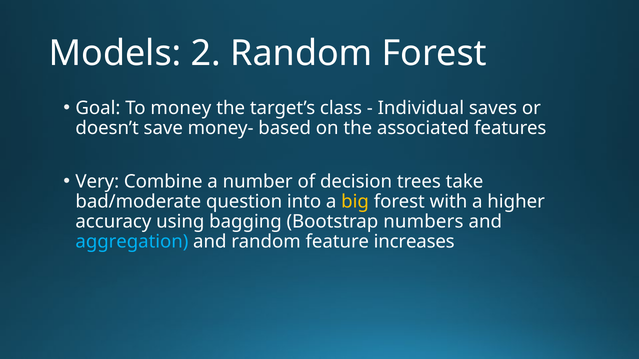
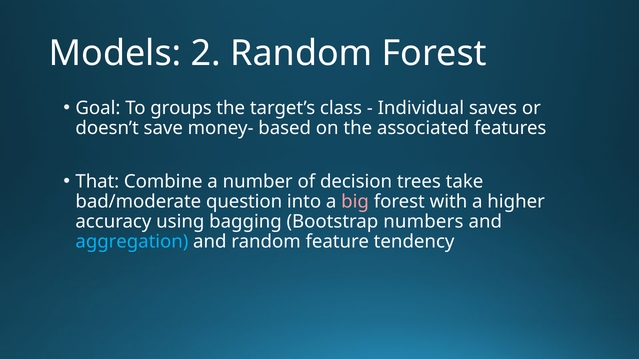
money: money -> groups
Very: Very -> That
big colour: yellow -> pink
increases: increases -> tendency
